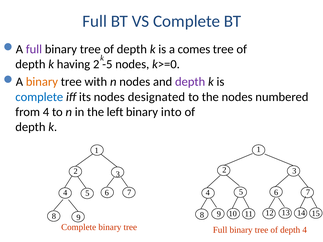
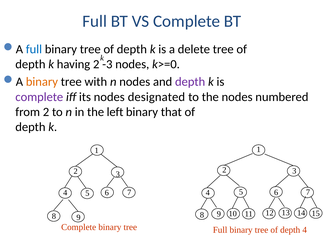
full at (34, 49) colour: purple -> blue
comes: comes -> delete
-5: -5 -> -3
complete at (39, 97) colour: blue -> purple
from 4: 4 -> 2
into: into -> that
